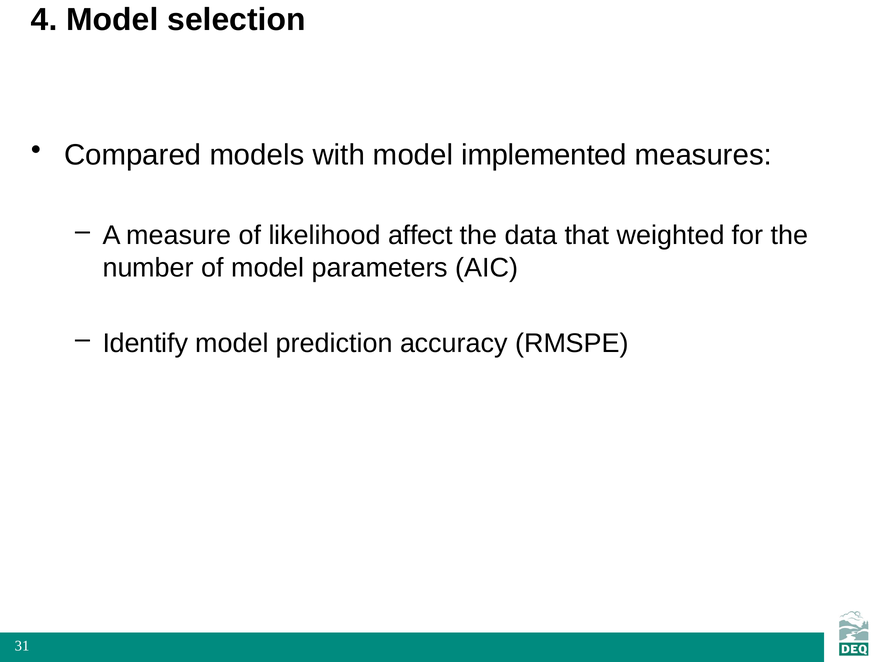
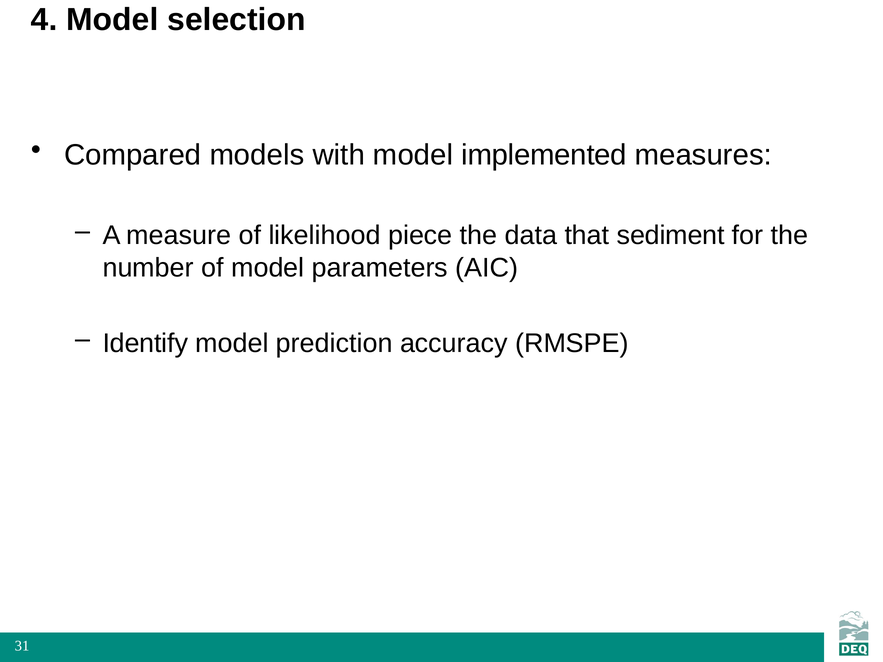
affect: affect -> piece
weighted: weighted -> sediment
